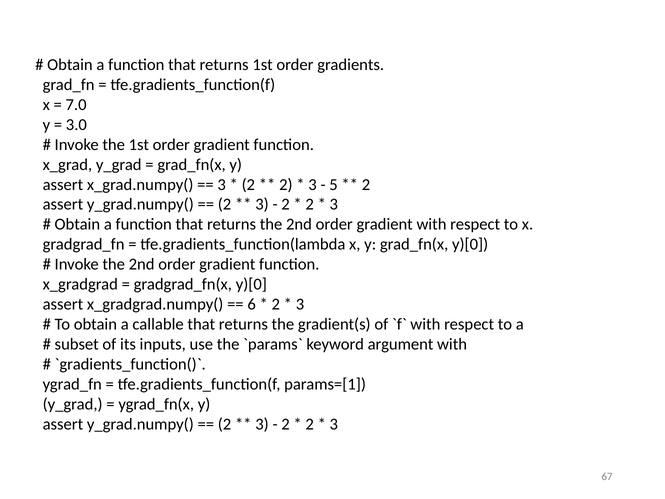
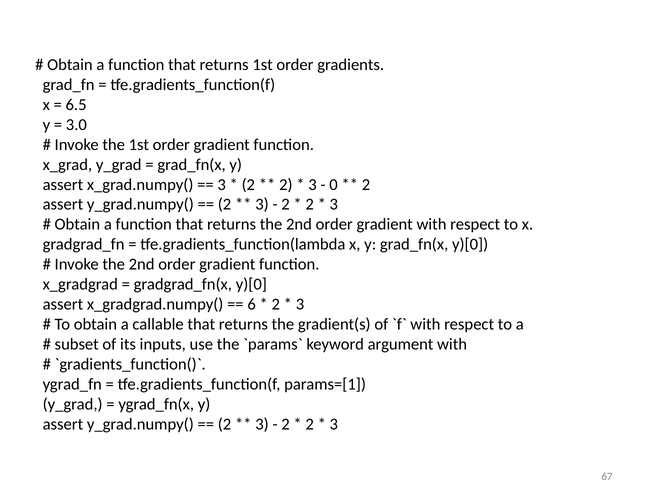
7.0: 7.0 -> 6.5
5: 5 -> 0
